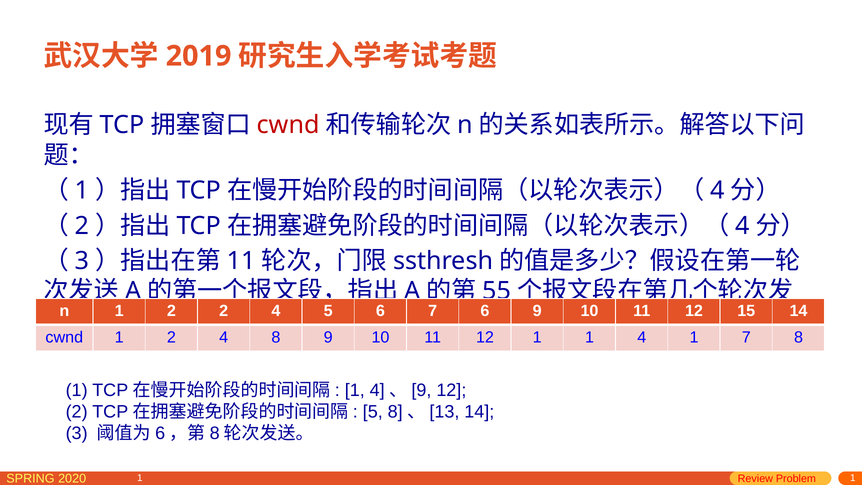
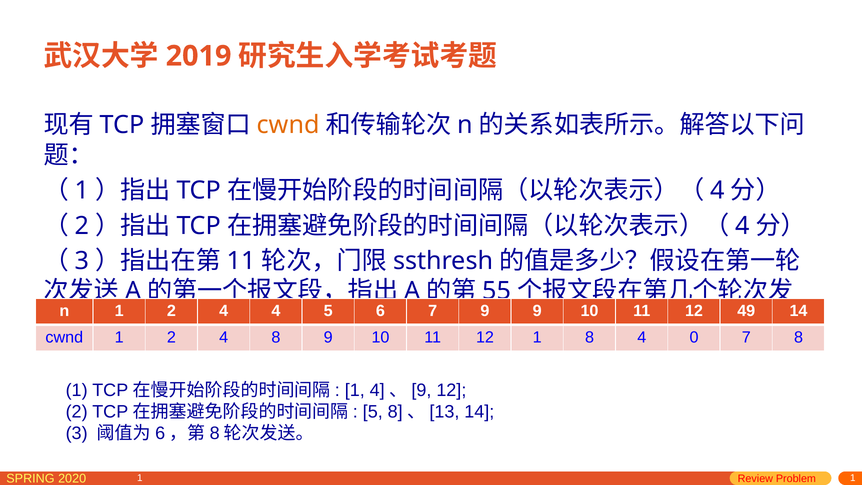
cwnd at (288, 125) colour: red -> orange
2 at (224, 311): 2 -> 4
7 6: 6 -> 9
15: 15 -> 49
12 1 1: 1 -> 8
4 1: 1 -> 0
